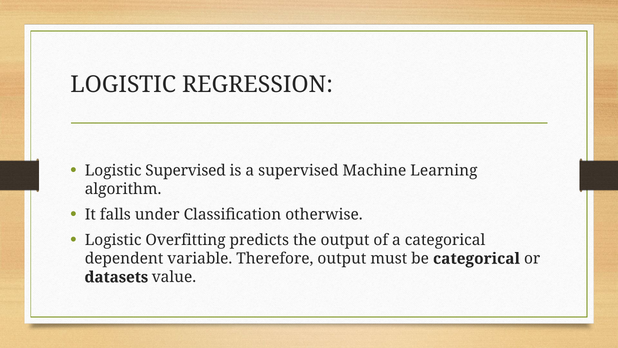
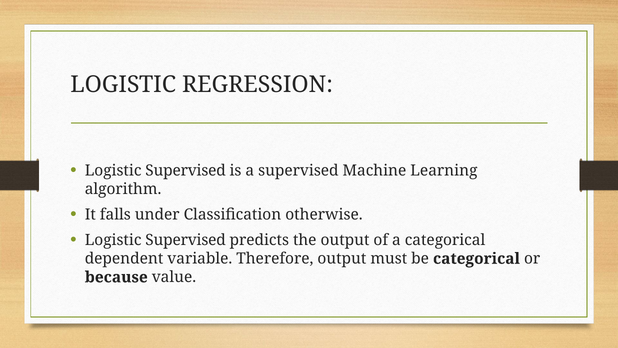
Overfitting at (186, 240): Overfitting -> Supervised
datasets: datasets -> because
